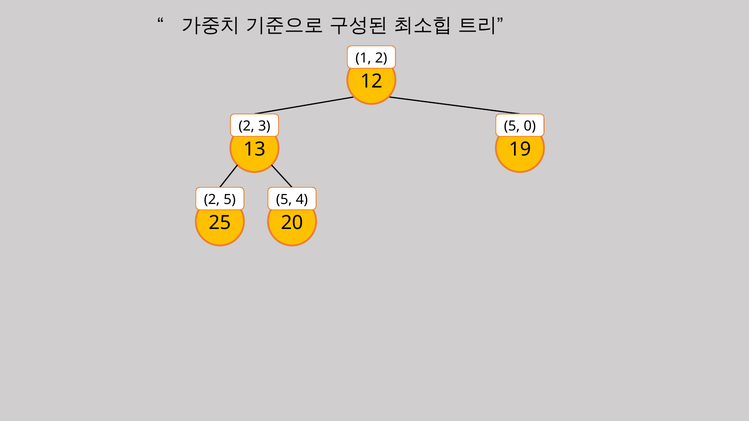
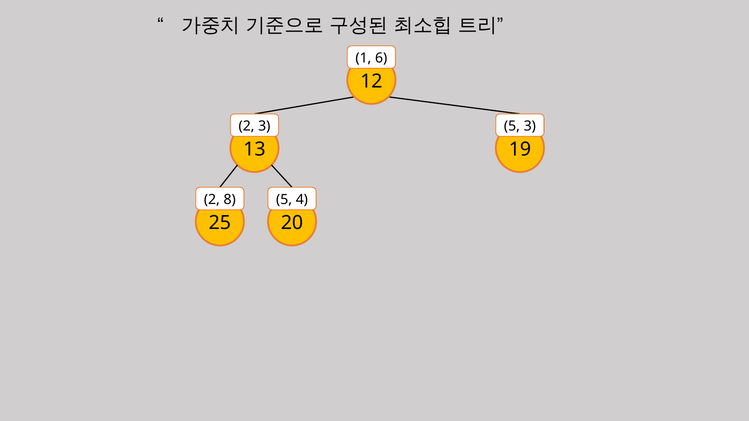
1 2: 2 -> 6
5 0: 0 -> 3
2 5: 5 -> 8
